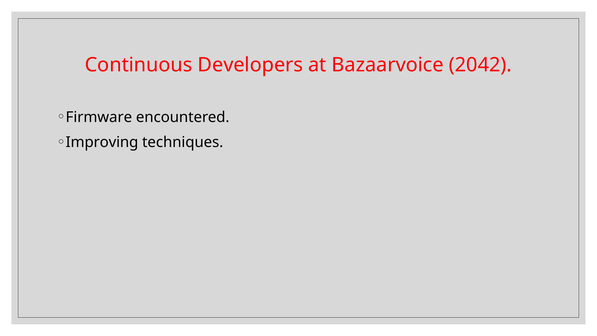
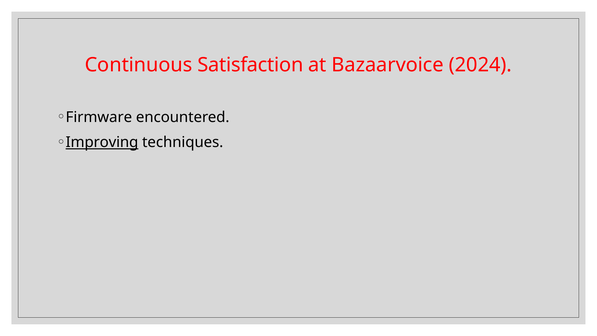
Developers: Developers -> Satisfaction
2042: 2042 -> 2024
Improving underline: none -> present
